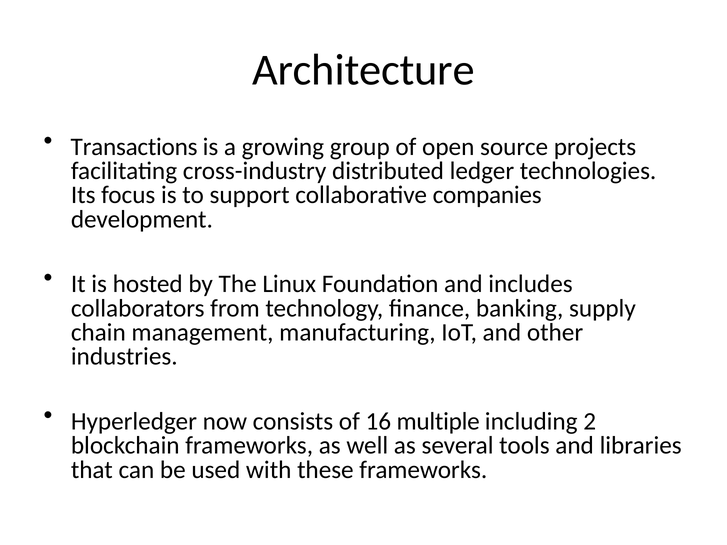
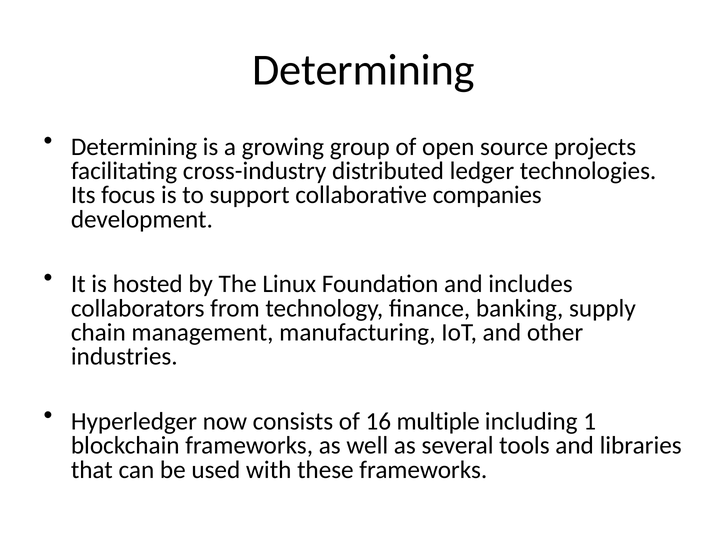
Architecture at (363, 70): Architecture -> Determining
Transactions at (134, 147): Transactions -> Determining
2: 2 -> 1
